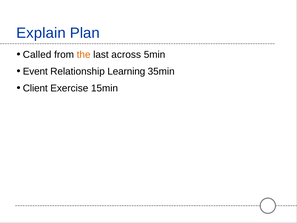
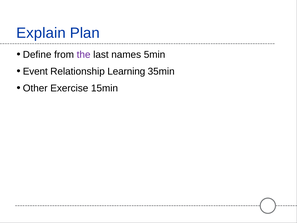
Called: Called -> Define
the colour: orange -> purple
across: across -> names
Client: Client -> Other
